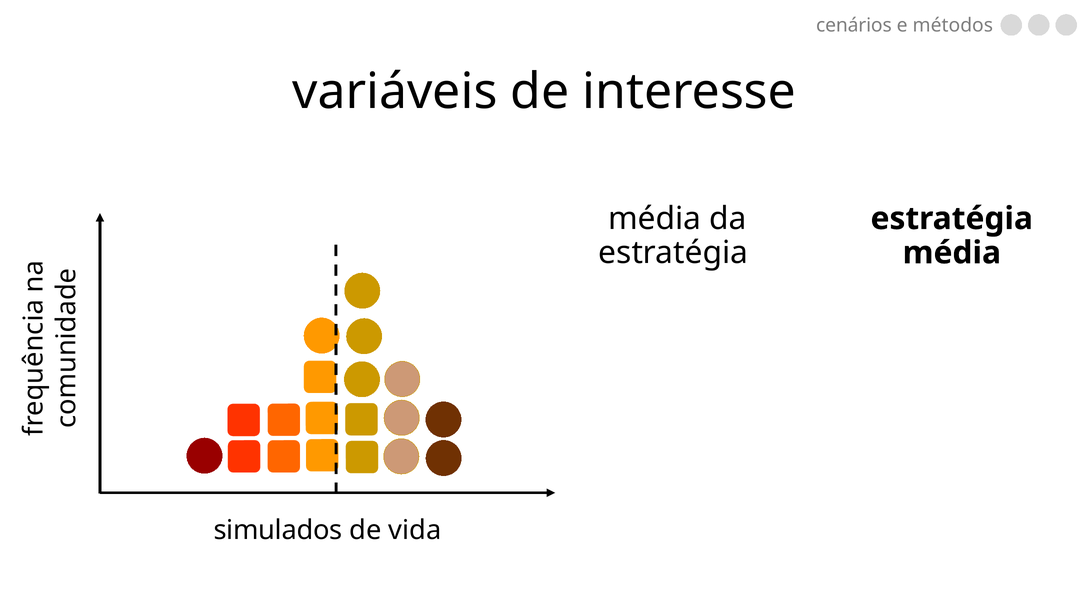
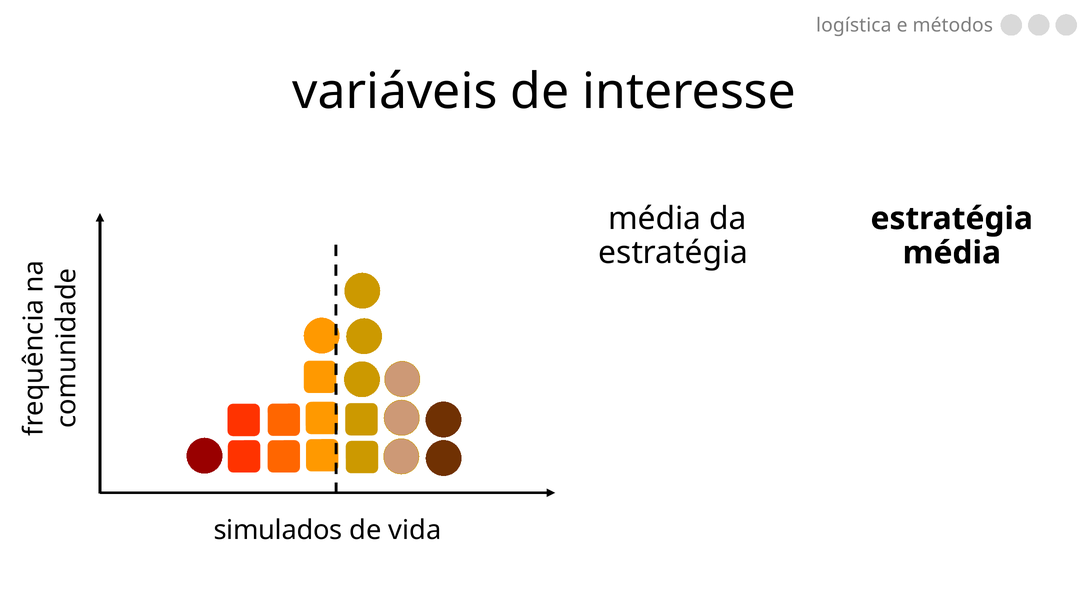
cenários: cenários -> logística
